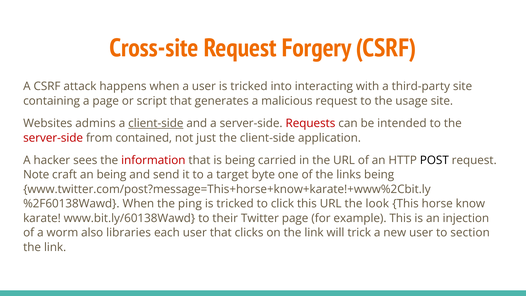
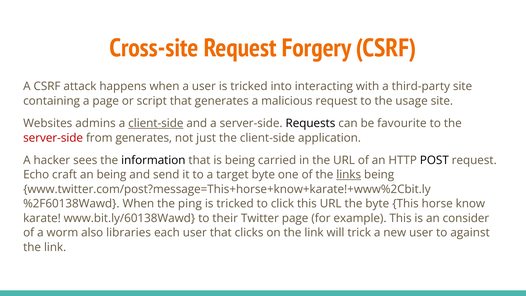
Requests colour: red -> black
intended: intended -> favourite
from contained: contained -> generates
information colour: red -> black
Note: Note -> Echo
links underline: none -> present
the look: look -> byte
injection: injection -> consider
section: section -> against
